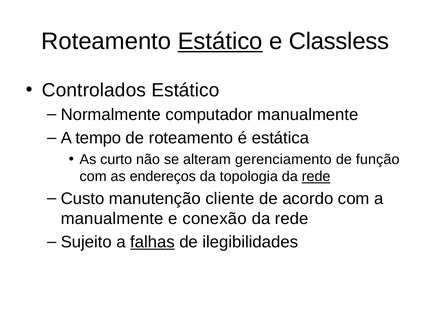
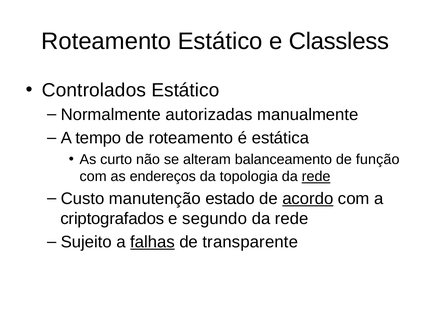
Estático at (220, 41) underline: present -> none
computador: computador -> autorizadas
gerenciamento: gerenciamento -> balanceamento
cliente: cliente -> estado
acordo underline: none -> present
manualmente at (112, 219): manualmente -> criptografados
conexão: conexão -> segundo
ilegibilidades: ilegibilidades -> transparente
